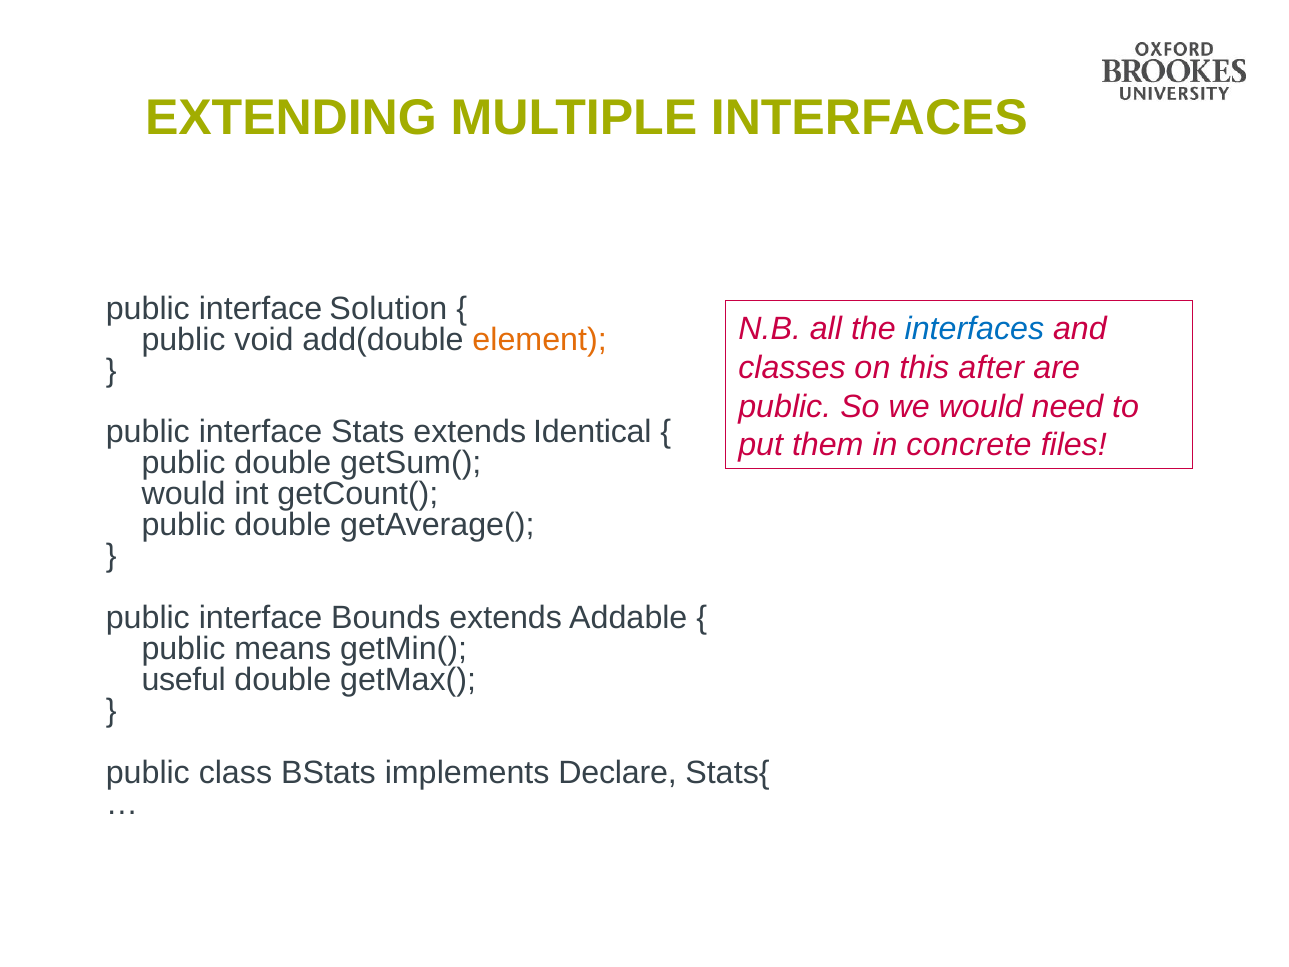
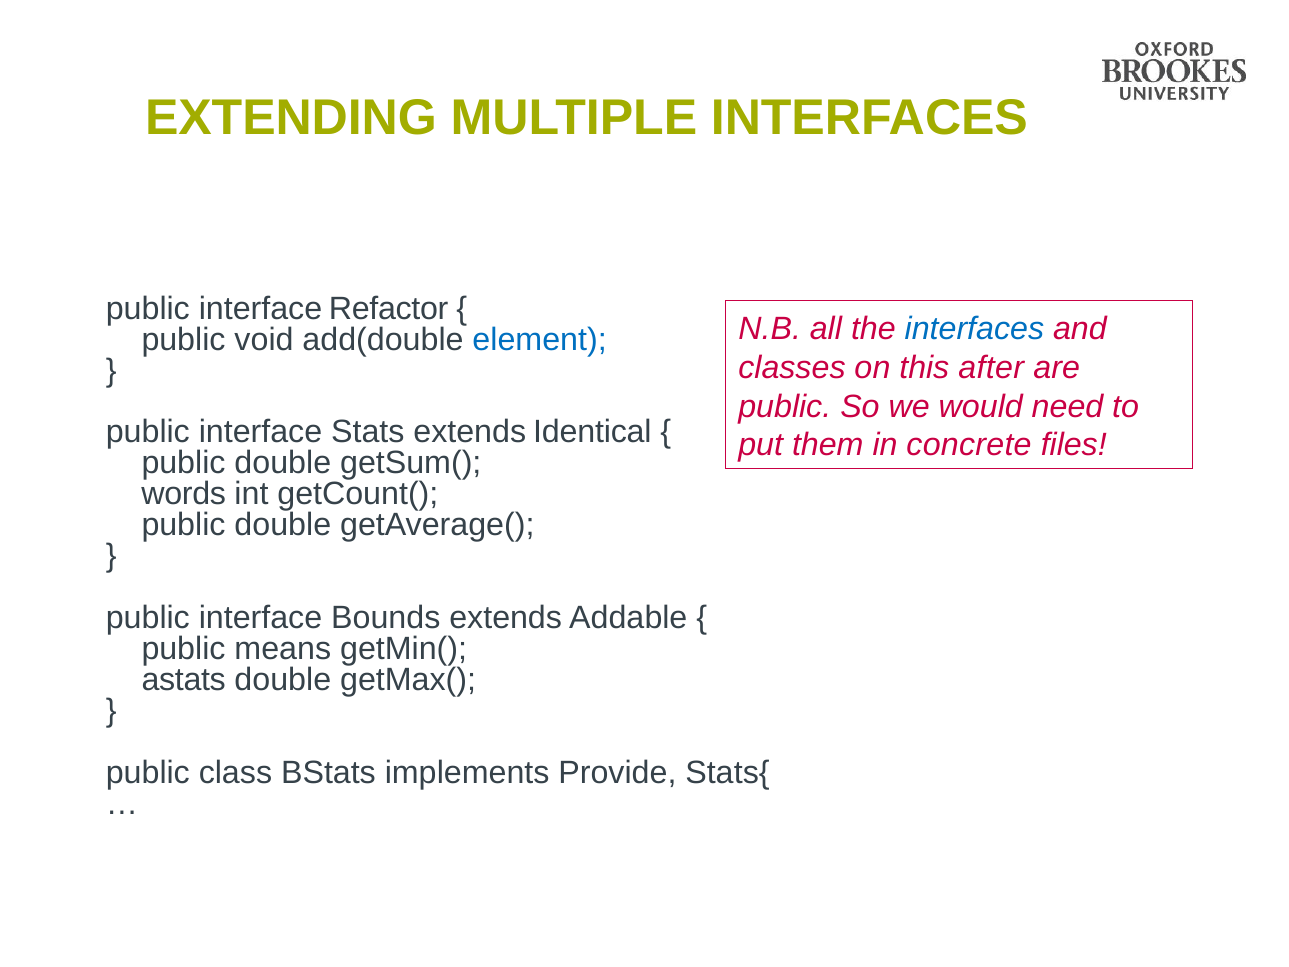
Solution: Solution -> Refactor
element colour: orange -> blue
would at (184, 494): would -> words
useful: useful -> astats
Declare: Declare -> Provide
